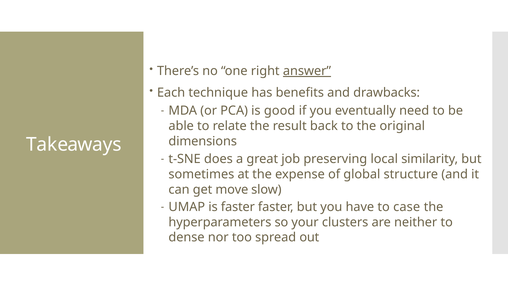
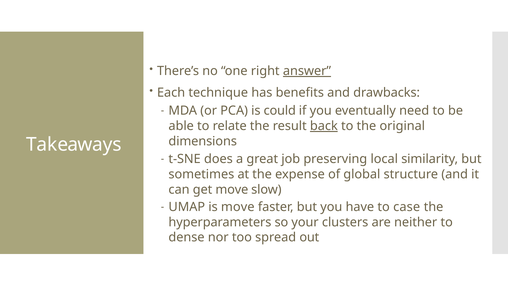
good: good -> could
back underline: none -> present
is faster: faster -> move
